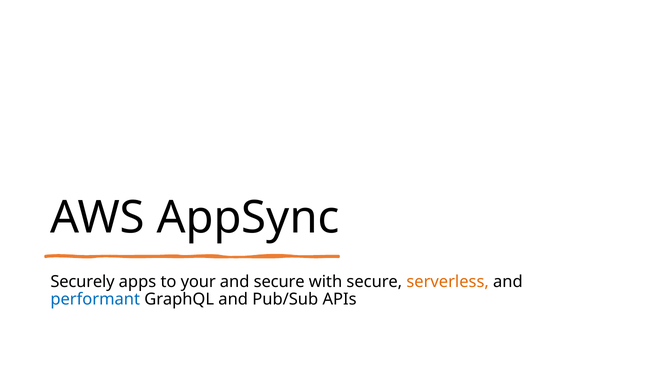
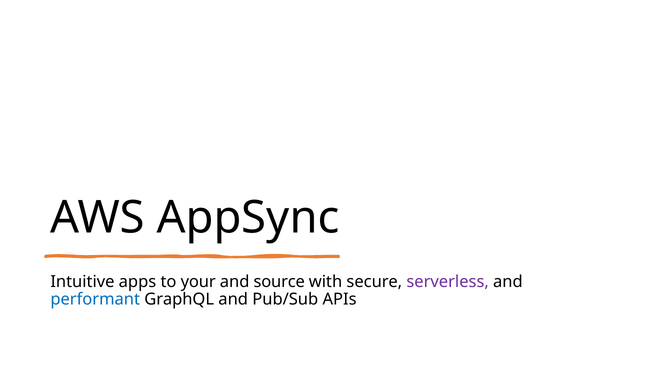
Securely: Securely -> Intuitive
and secure: secure -> source
serverless colour: orange -> purple
